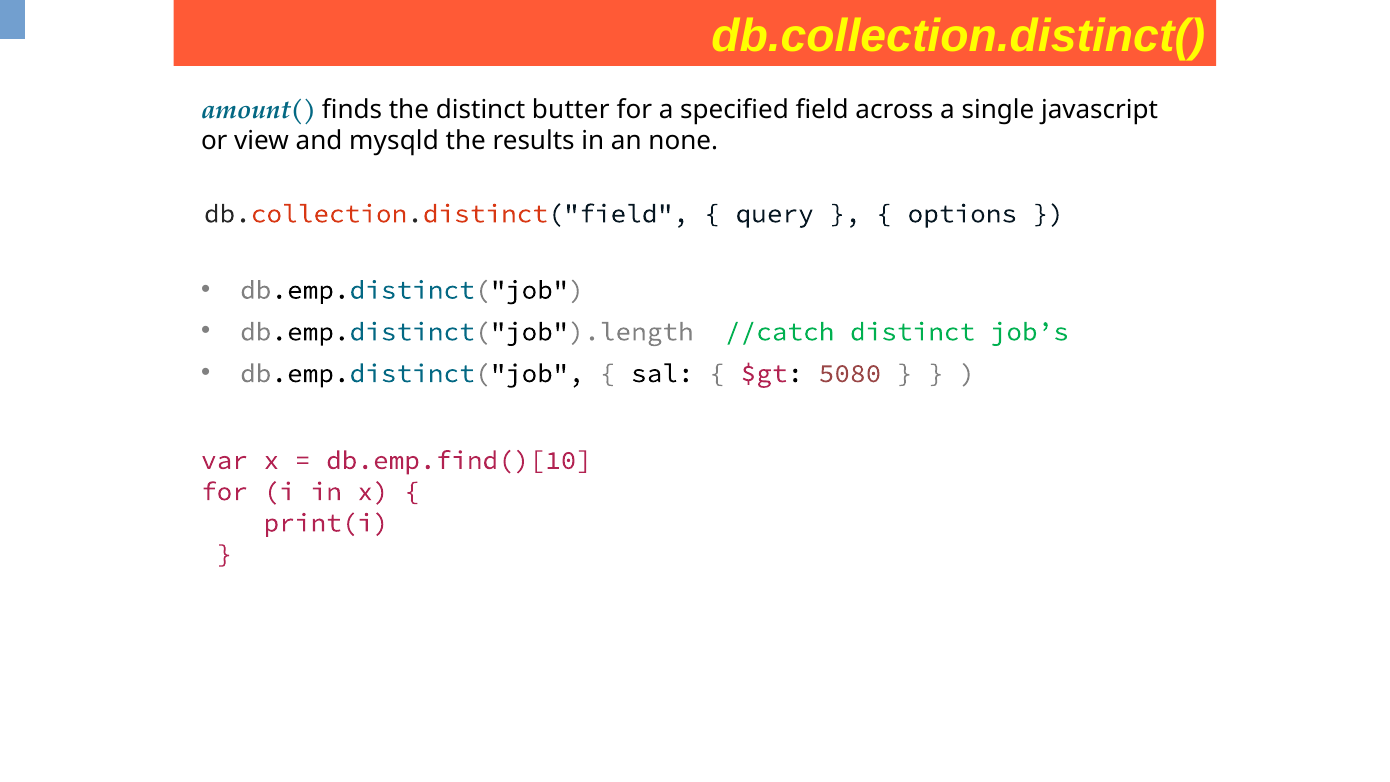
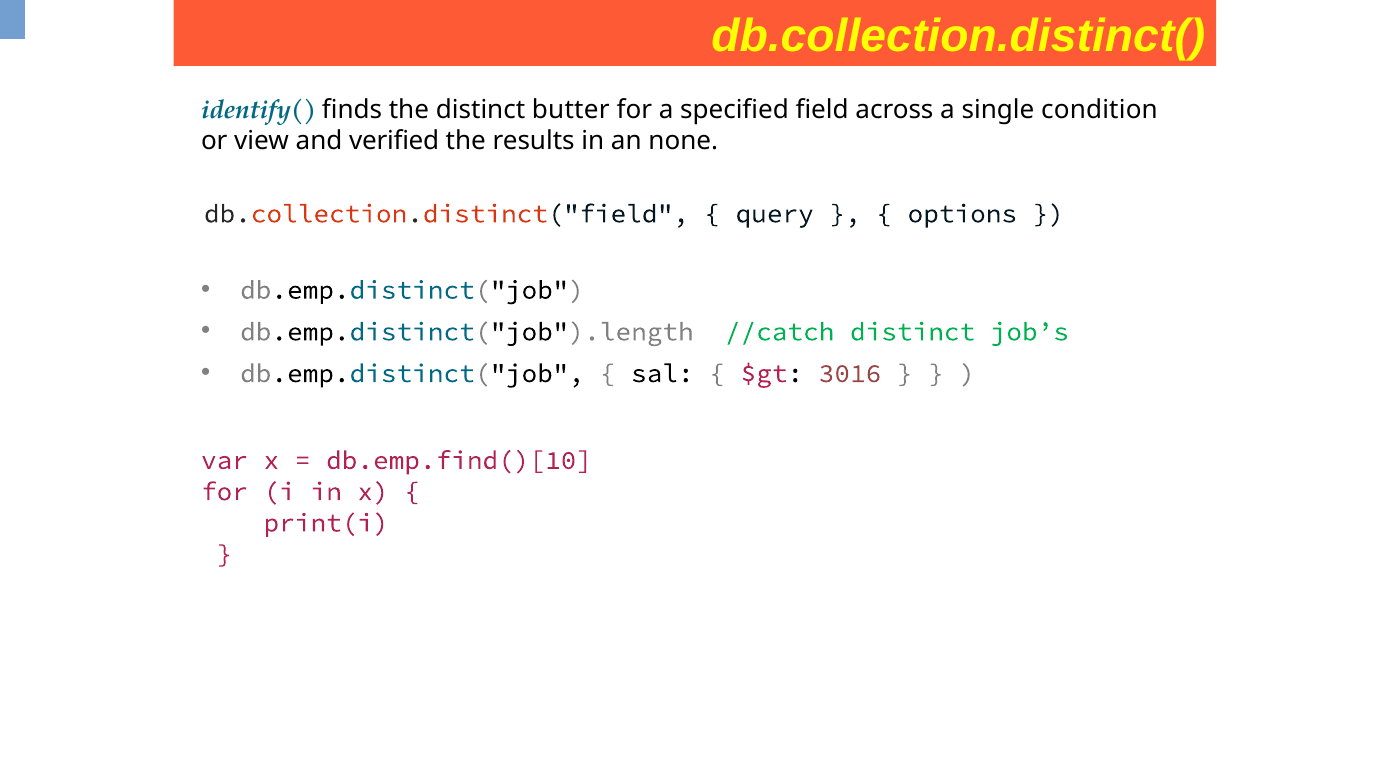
amount(: amount( -> identify(
javascript: javascript -> condition
mysqld: mysqld -> verified
5080: 5080 -> 3016
